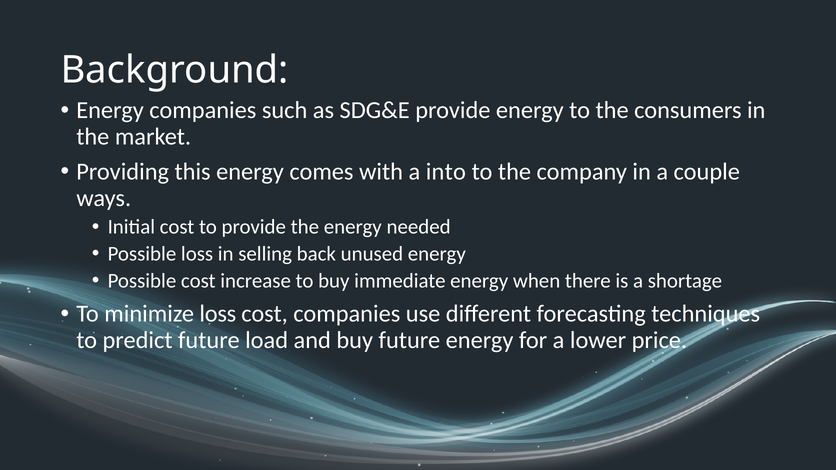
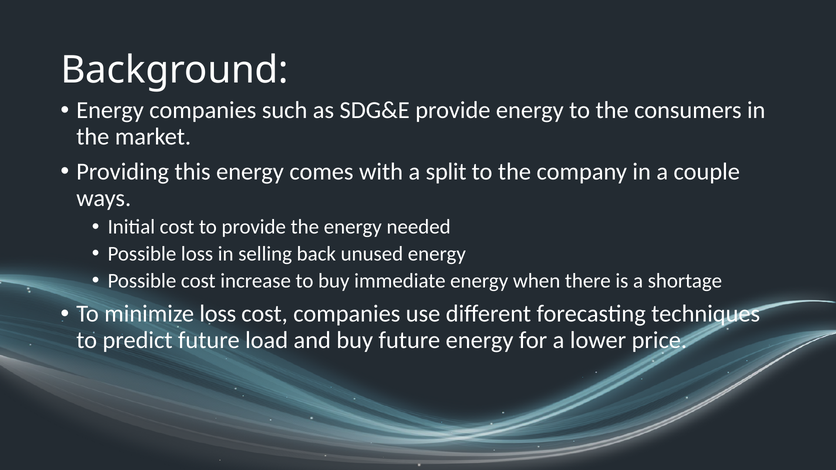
into: into -> split
